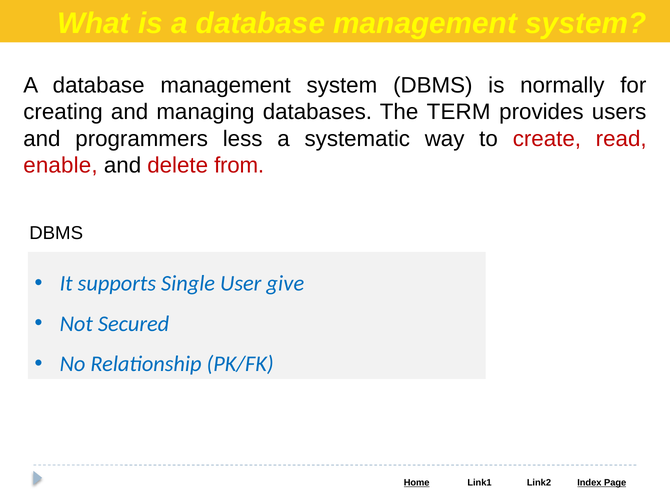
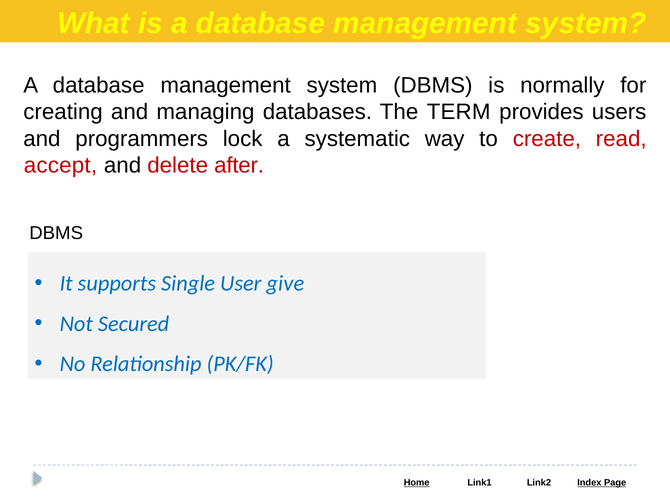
less: less -> lock
enable: enable -> accept
from: from -> after
